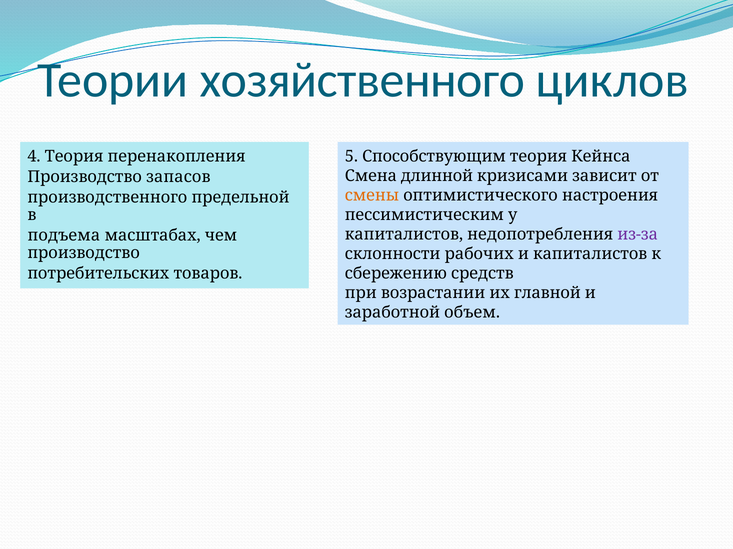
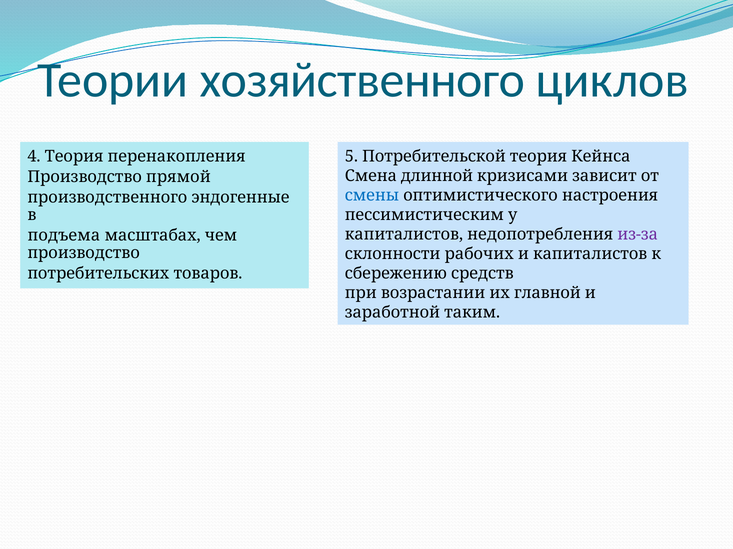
Способствующим: Способствующим -> Потребительской
запасов: запасов -> прямой
смены colour: orange -> blue
предельной: предельной -> эндогенные
объем: объем -> таким
